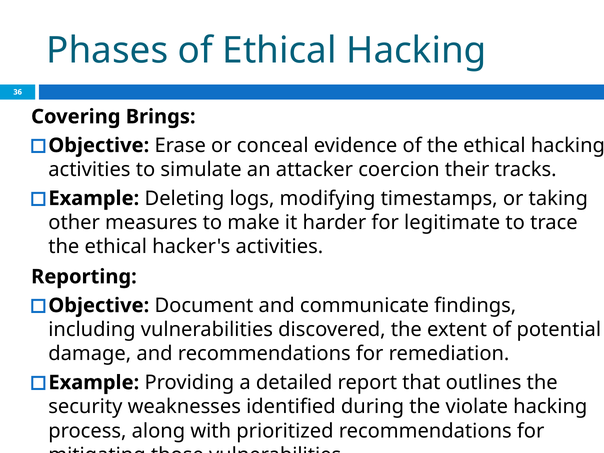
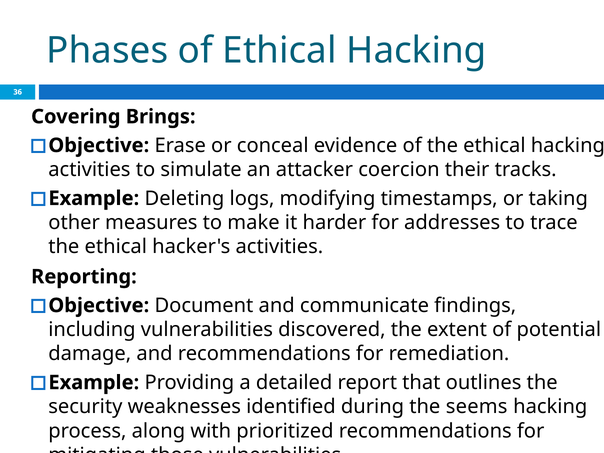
legitimate: legitimate -> addresses
violate: violate -> seems
